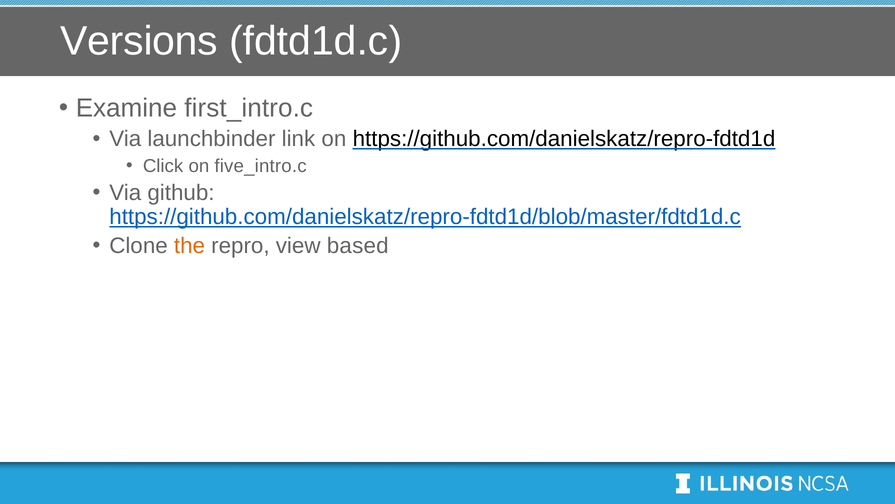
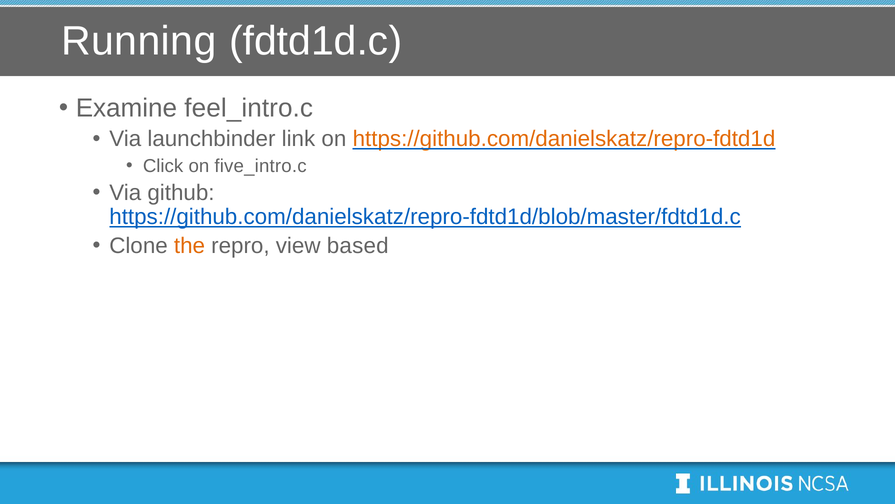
Versions: Versions -> Running
first_intro.c: first_intro.c -> feel_intro.c
https://github.com/danielskatz/repro-fdtd1d colour: black -> orange
